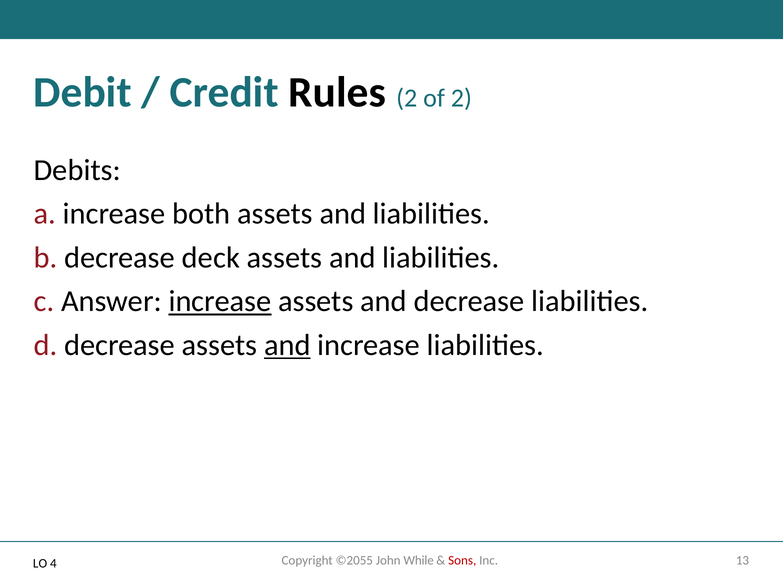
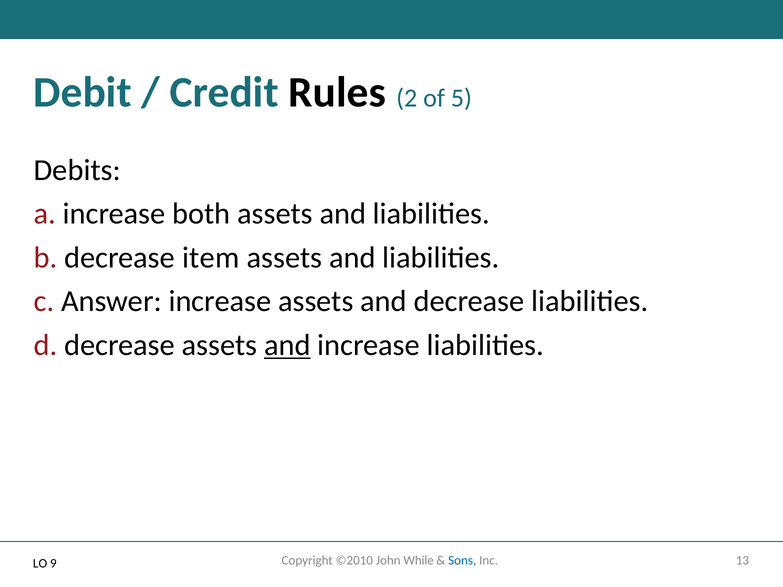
of 2: 2 -> 5
deck: deck -> item
increase at (220, 302) underline: present -> none
©2055: ©2055 -> ©2010
Sons colour: red -> blue
4: 4 -> 9
